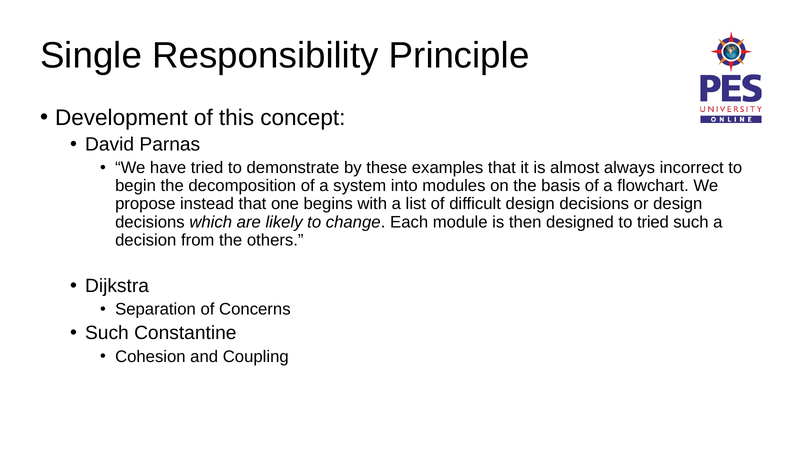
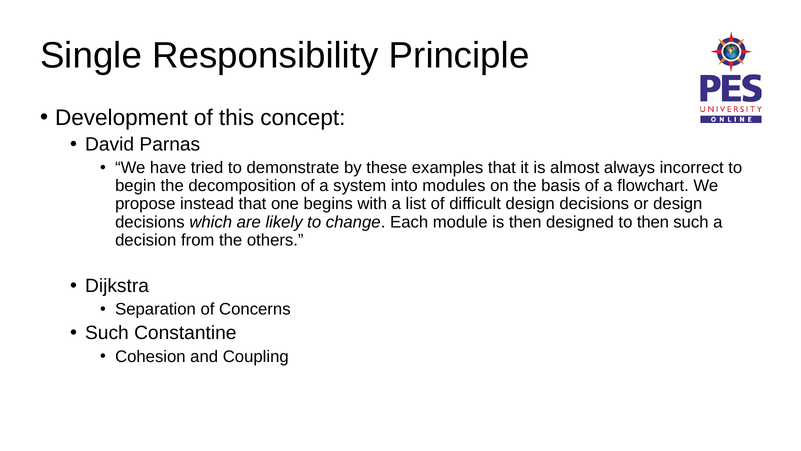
to tried: tried -> then
